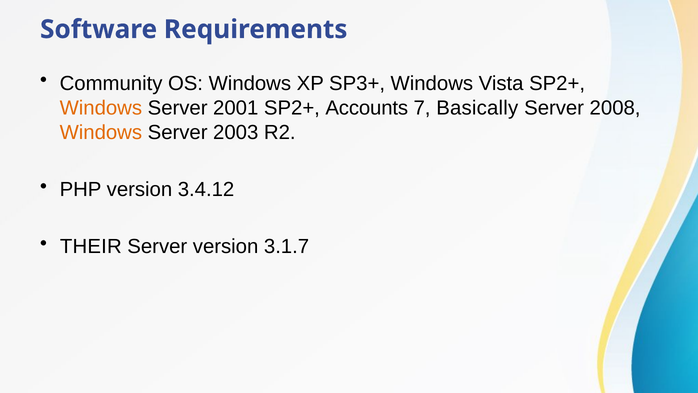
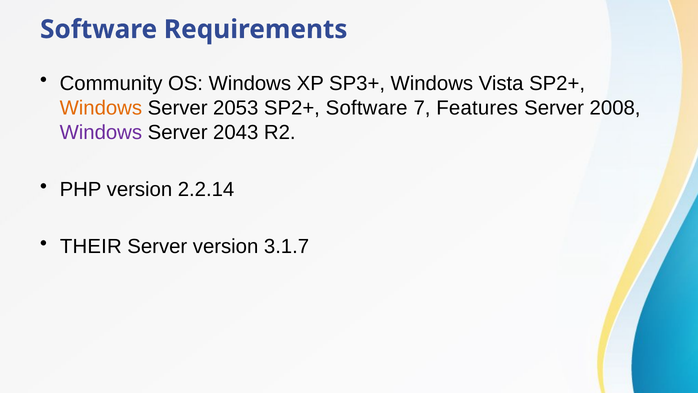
2001: 2001 -> 2053
SP2+ Accounts: Accounts -> Software
Basically: Basically -> Features
Windows at (101, 132) colour: orange -> purple
2003: 2003 -> 2043
3.4.12: 3.4.12 -> 2.2.14
